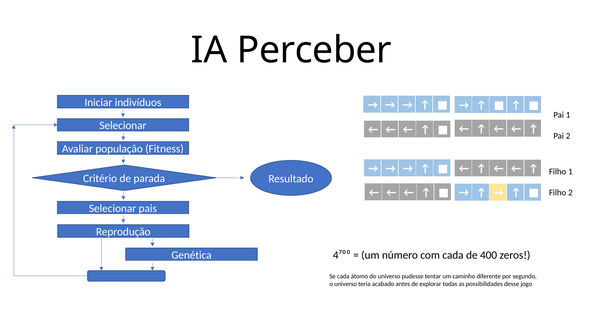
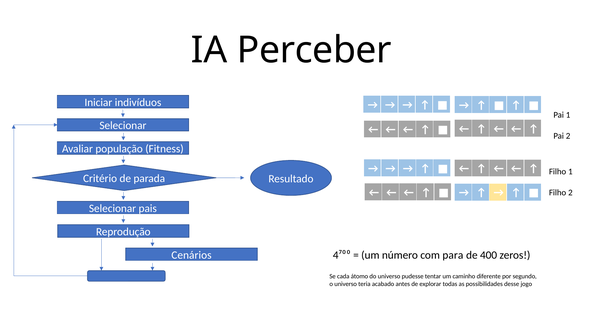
Genética: Genética -> Cenários
com cada: cada -> para
